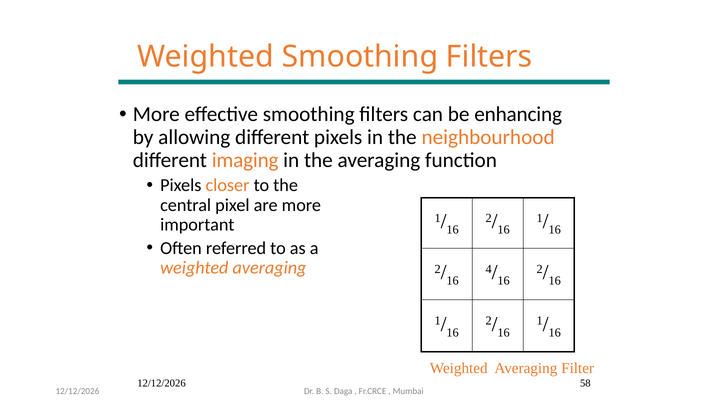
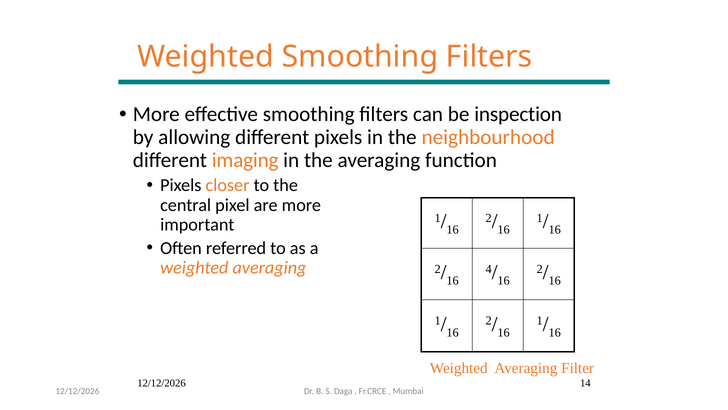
enhancing: enhancing -> inspection
58: 58 -> 14
